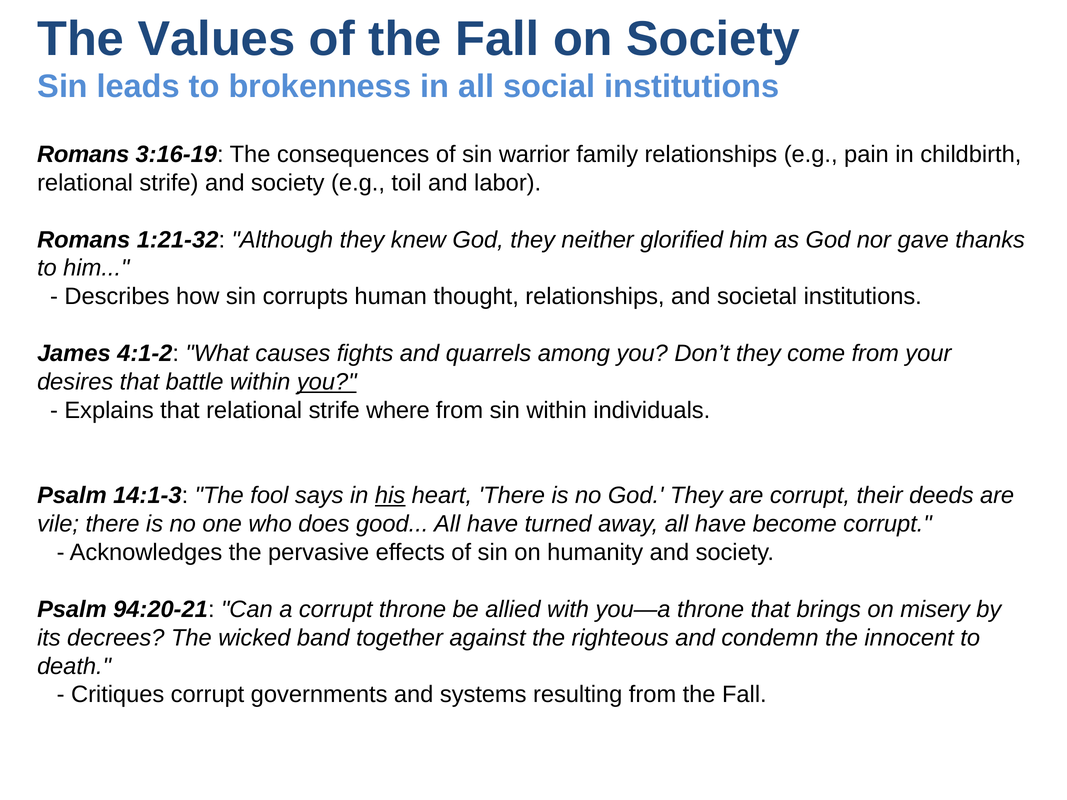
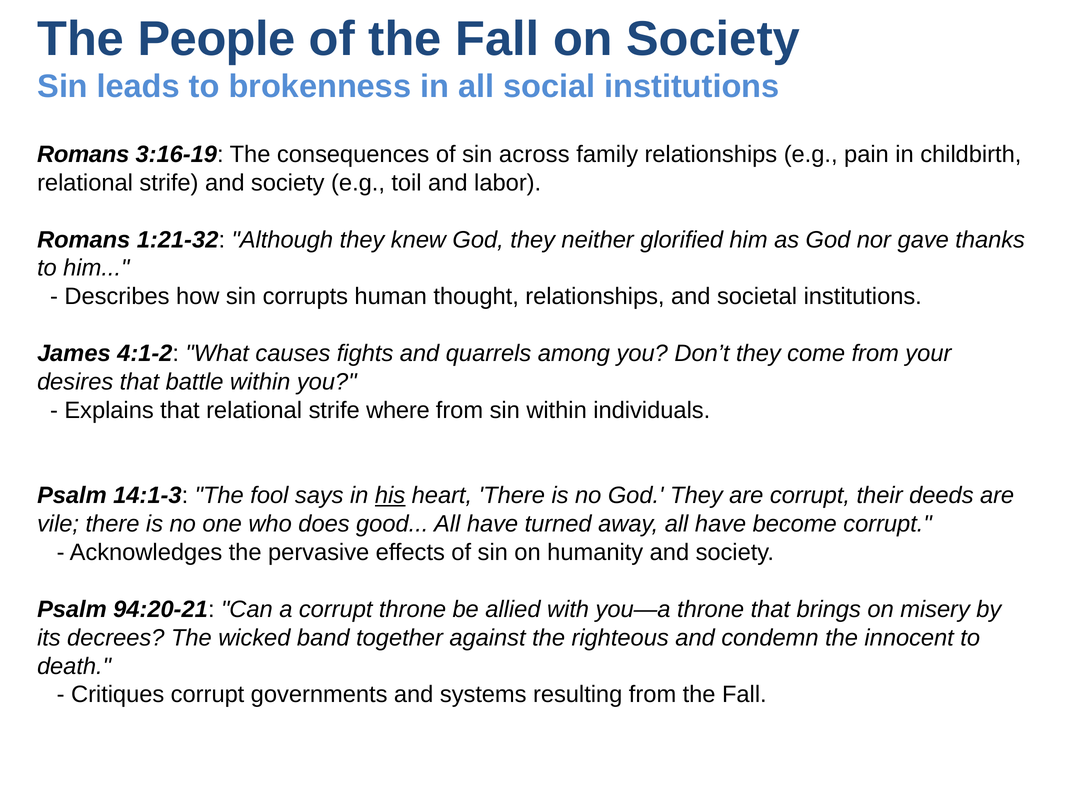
Values: Values -> People
warrior: warrior -> across
you at (327, 382) underline: present -> none
